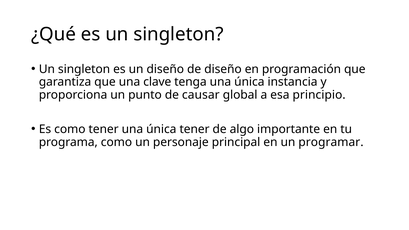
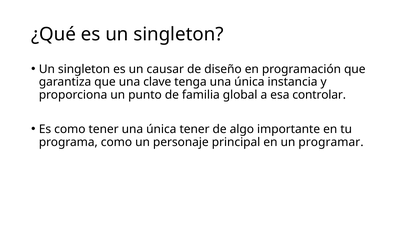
un diseño: diseño -> causar
causar: causar -> familia
principio: principio -> controlar
